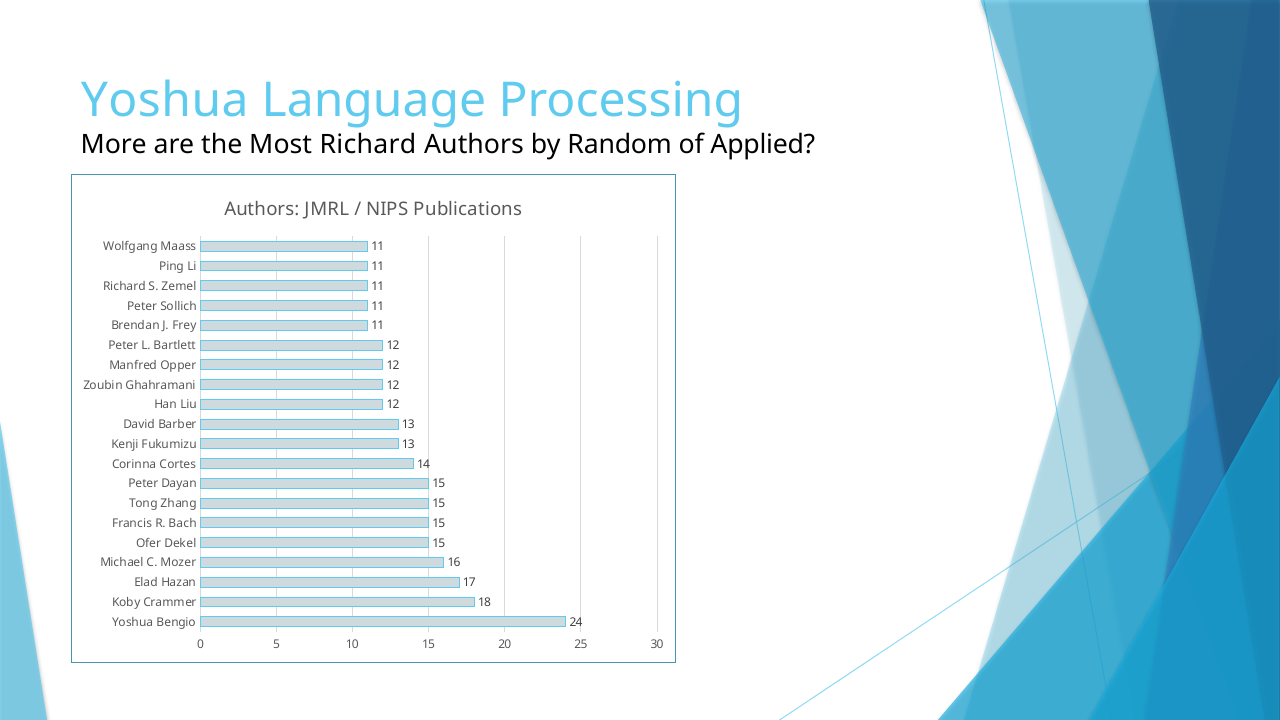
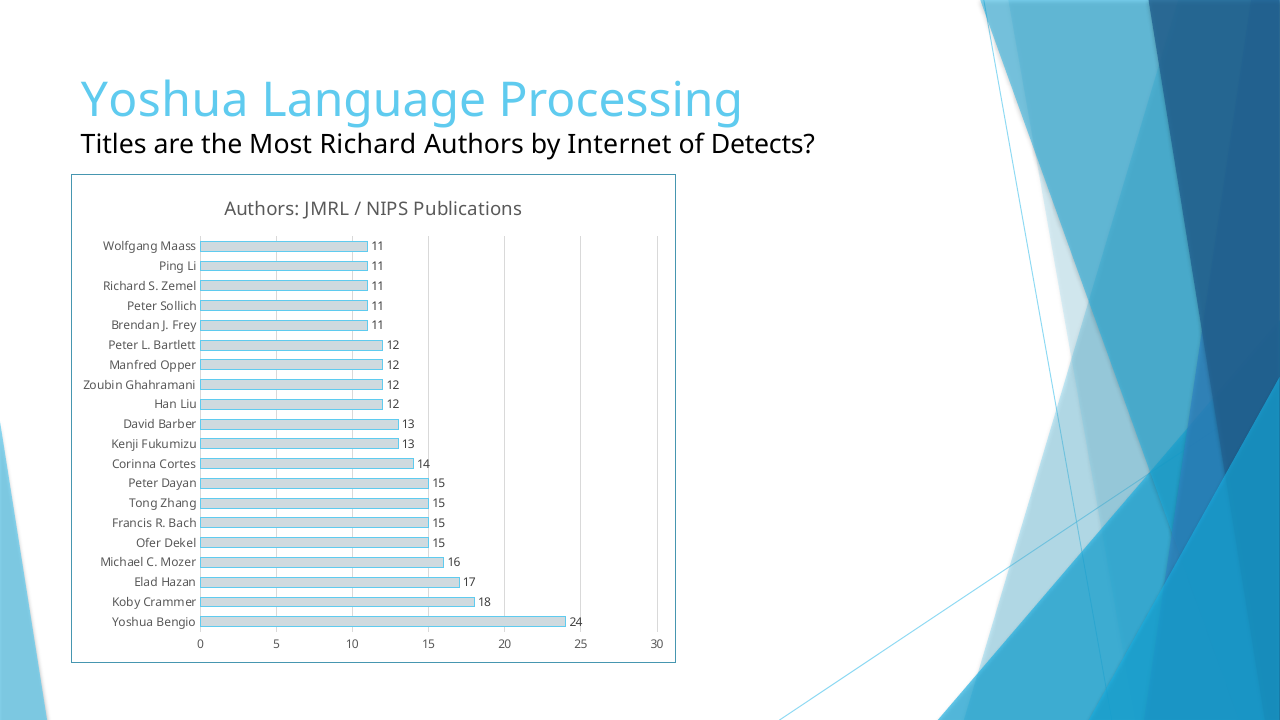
More: More -> Titles
Random: Random -> Internet
Applied: Applied -> Detects
